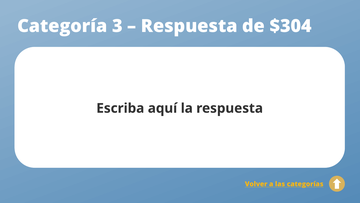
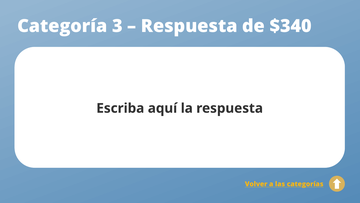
$304: $304 -> $340
